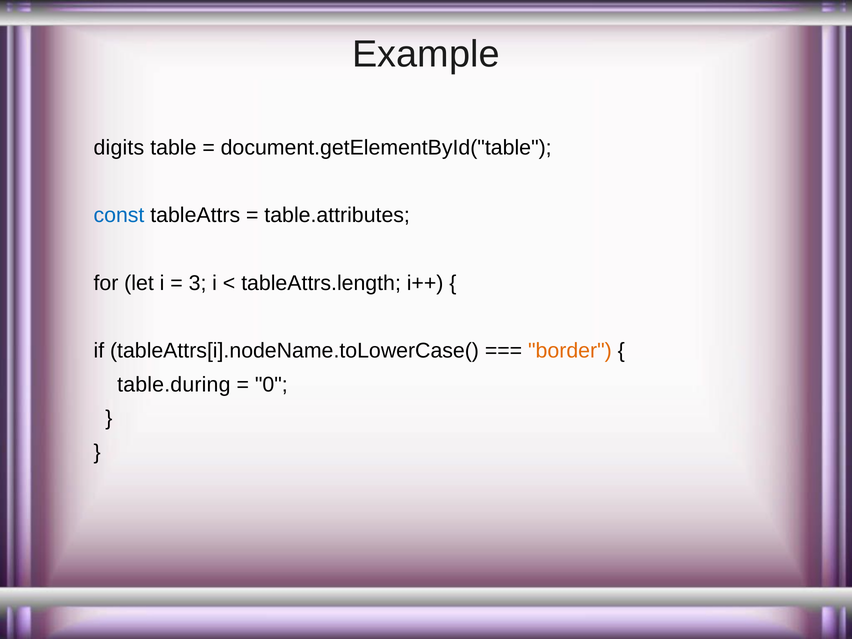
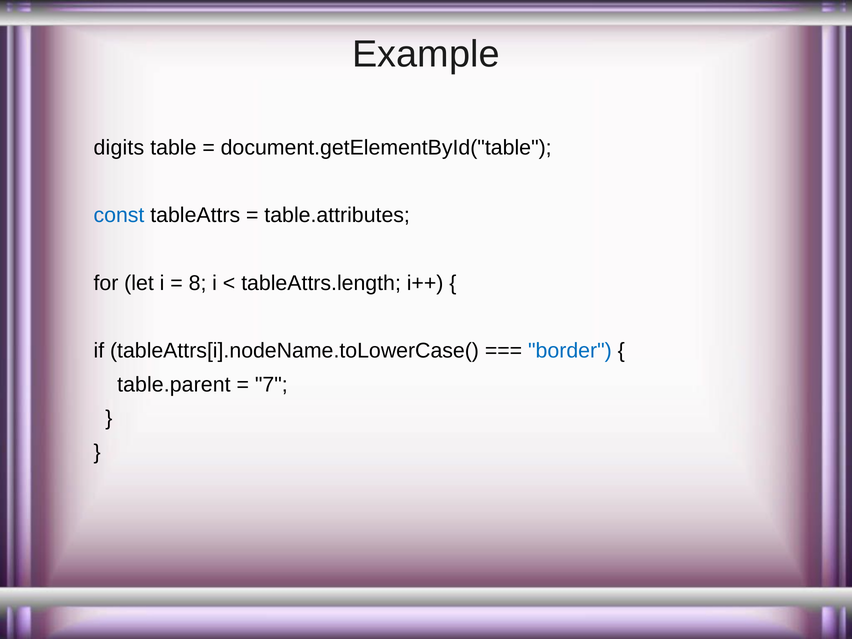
3: 3 -> 8
border colour: orange -> blue
table.during: table.during -> table.parent
0: 0 -> 7
